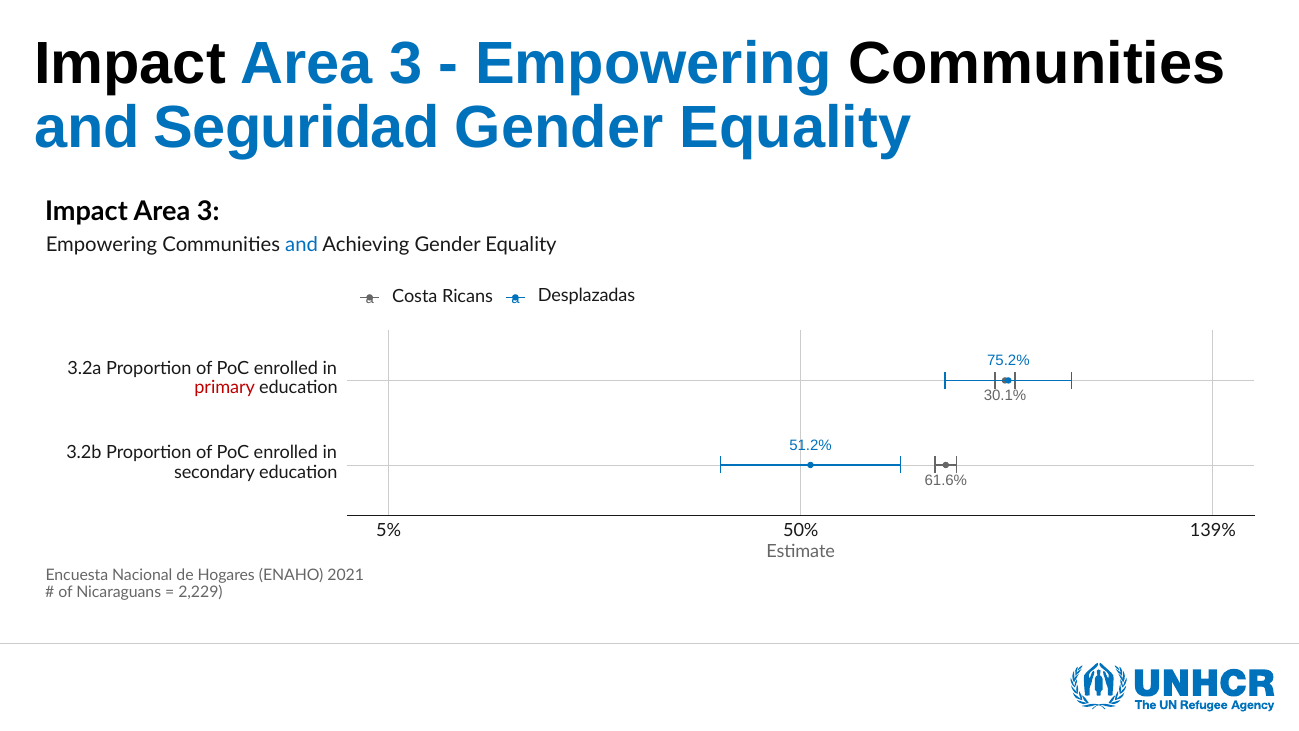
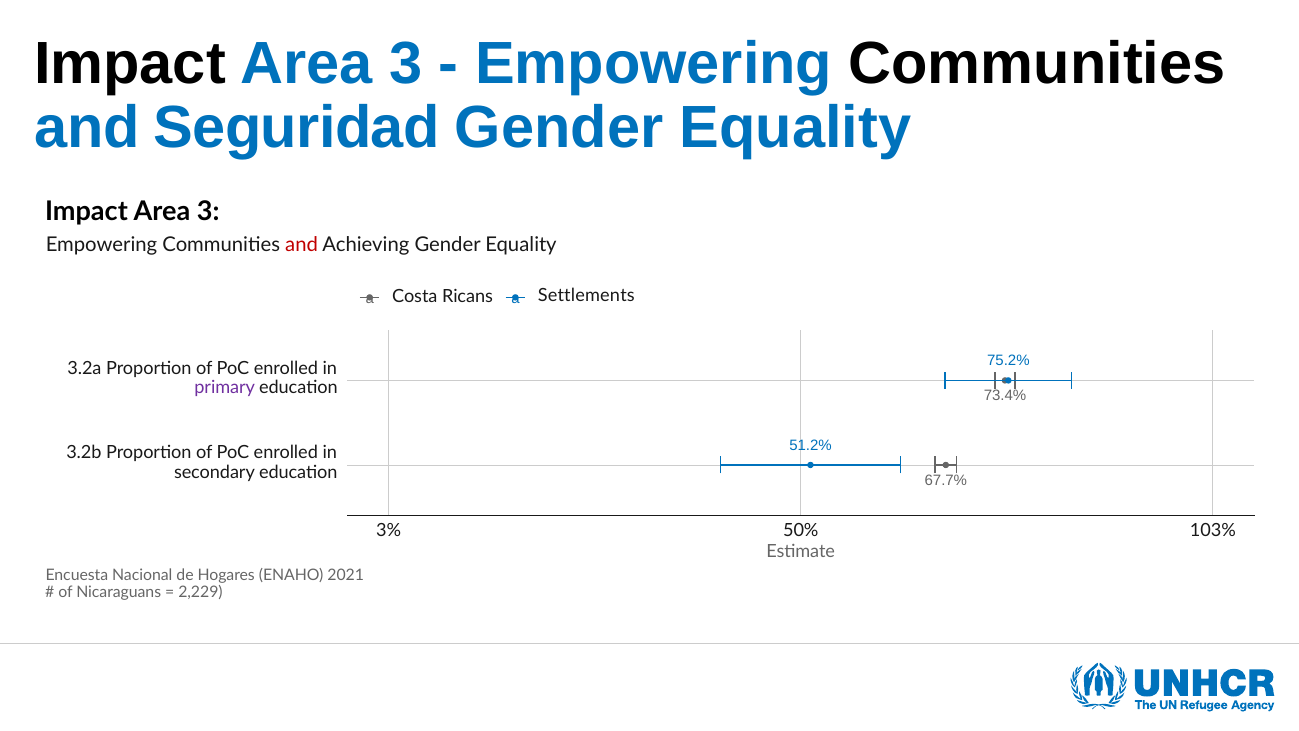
and at (302, 244) colour: blue -> red
Desplazadas: Desplazadas -> Settlements
primary colour: red -> purple
30.1%: 30.1% -> 73.4%
61.6%: 61.6% -> 67.7%
5%: 5% -> 3%
139%: 139% -> 103%
